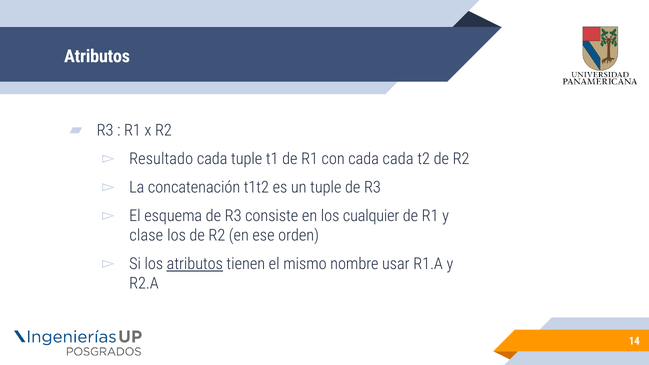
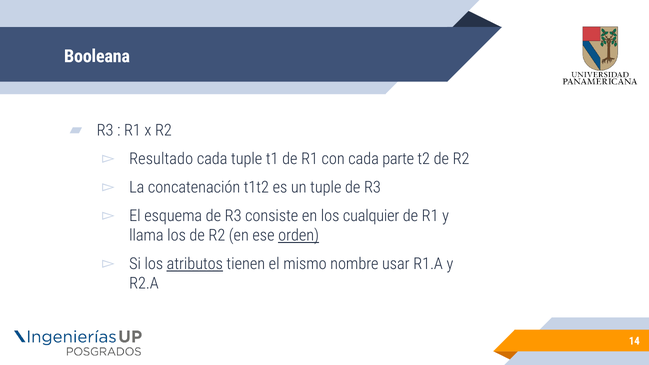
Atributos at (97, 56): Atributos -> Booleana
cada cada: cada -> parte
clase: clase -> llama
orden underline: none -> present
